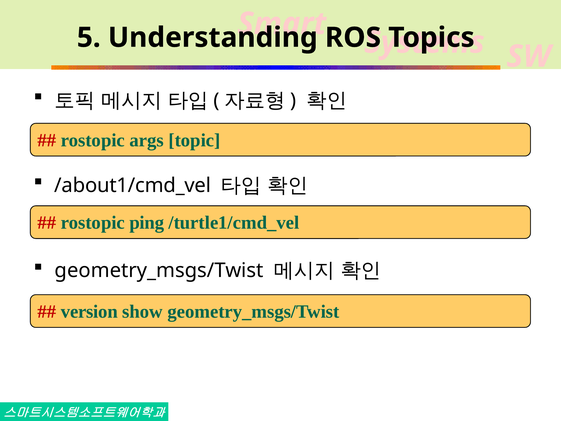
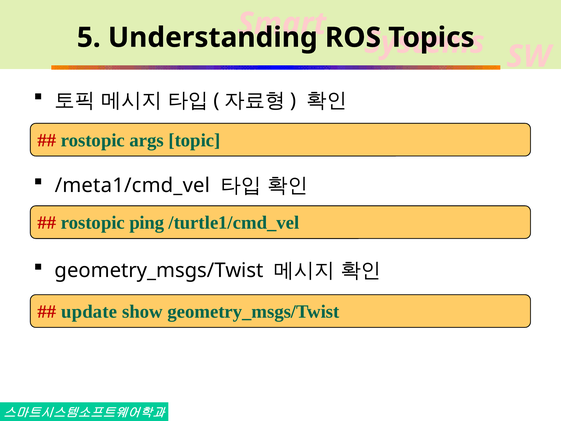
/about1/cmd_vel: /about1/cmd_vel -> /meta1/cmd_vel
version: version -> update
